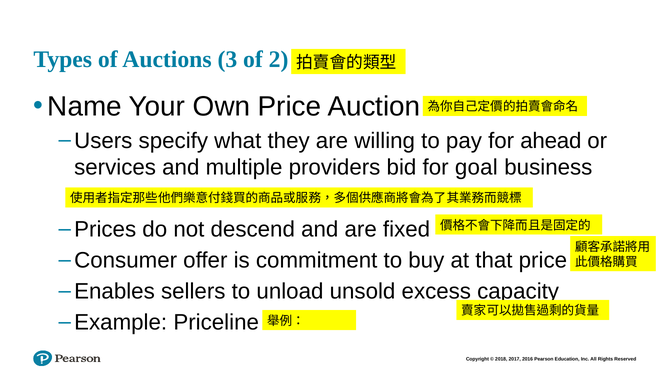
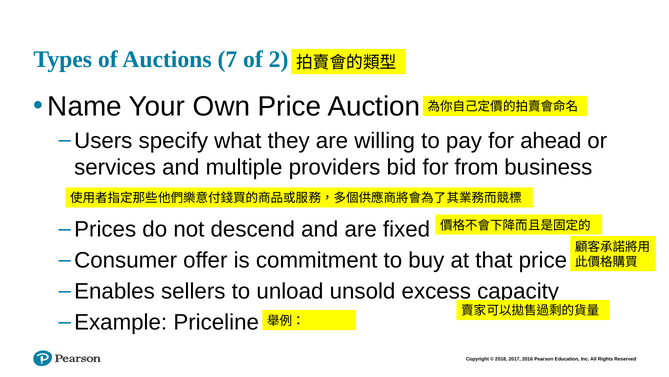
3: 3 -> 7
goal: goal -> from
